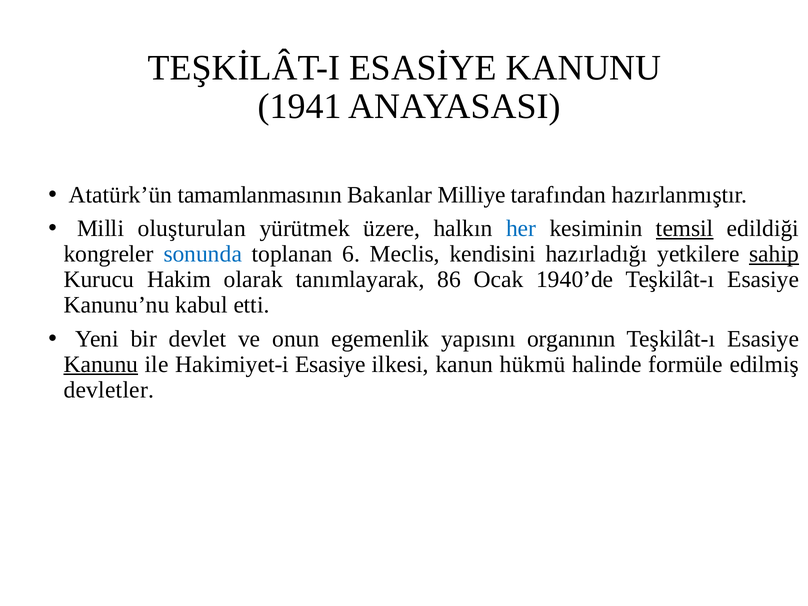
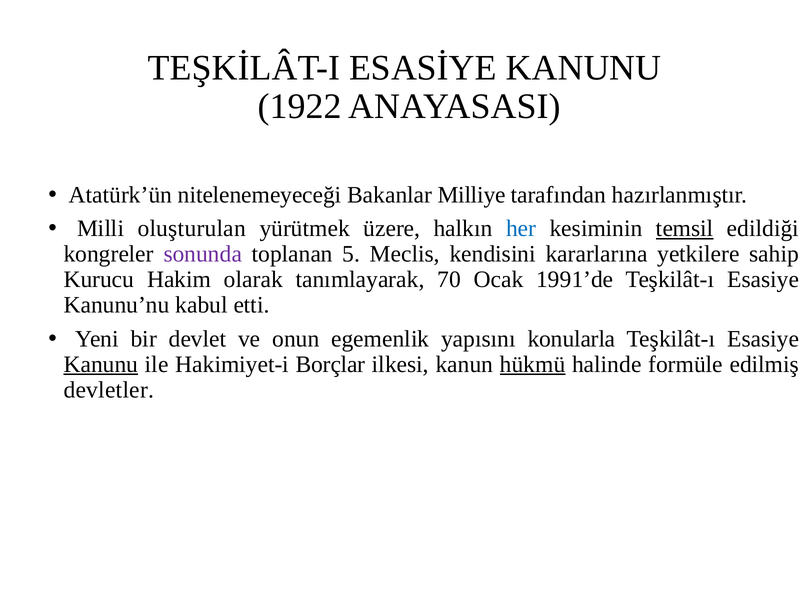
1941: 1941 -> 1922
tamamlanmasının: tamamlanmasının -> nitelenemeyeceği
sonunda colour: blue -> purple
6: 6 -> 5
hazırladığı: hazırladığı -> kararlarına
sahip underline: present -> none
86: 86 -> 70
1940’de: 1940’de -> 1991’de
organının: organının -> konularla
Hakimiyet-i Esasiye: Esasiye -> Borçlar
hükmü underline: none -> present
